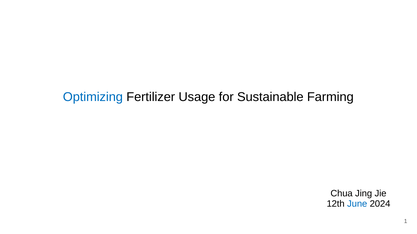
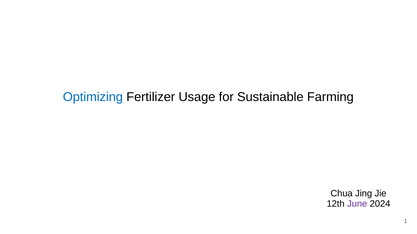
June colour: blue -> purple
